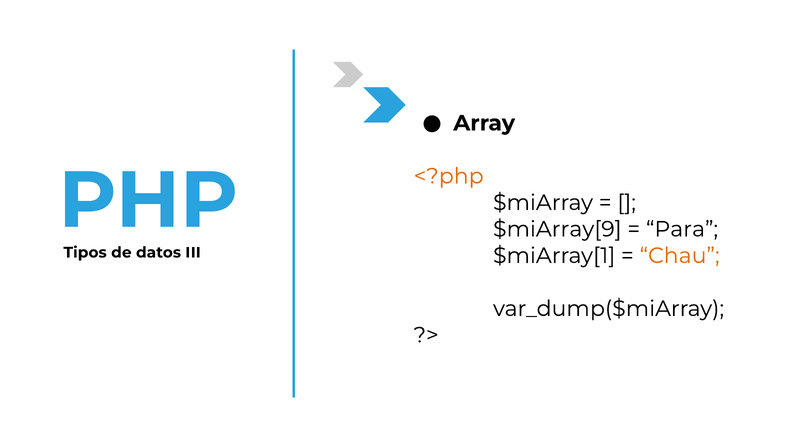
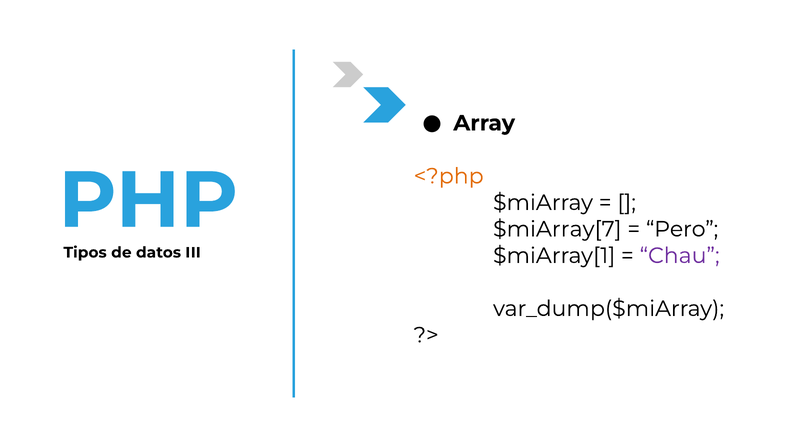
$miArray[9: $miArray[9 -> $miArray[7
Para: Para -> Pero
Chau colour: orange -> purple
